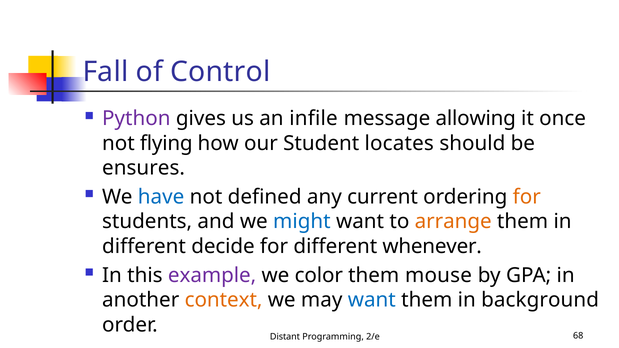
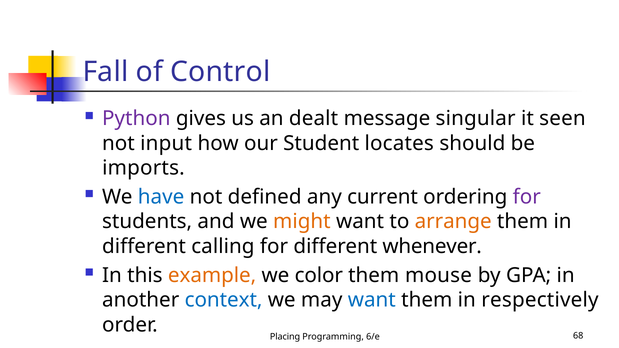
infile: infile -> dealt
allowing: allowing -> singular
once: once -> seen
flying: flying -> input
ensures: ensures -> imports
for at (527, 197) colour: orange -> purple
might colour: blue -> orange
decide: decide -> calling
example colour: purple -> orange
context colour: orange -> blue
background: background -> respectively
Distant: Distant -> Placing
2/e: 2/e -> 6/e
